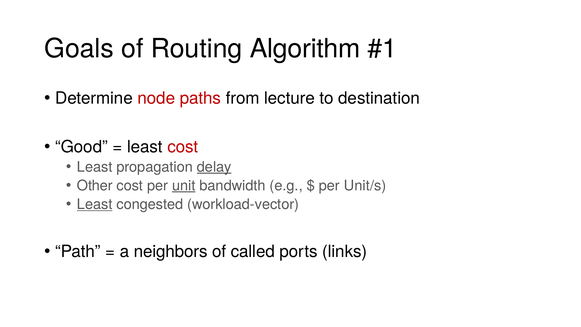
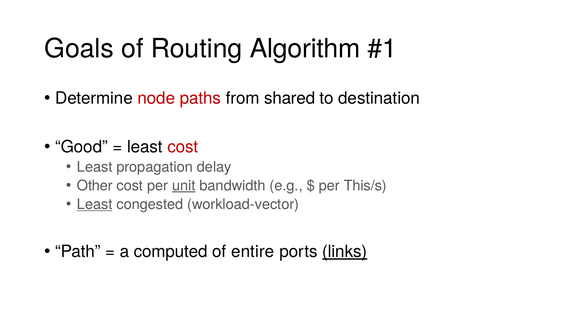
lecture: lecture -> shared
delay underline: present -> none
Unit/s: Unit/s -> This/s
neighbors: neighbors -> computed
called: called -> entire
links underline: none -> present
